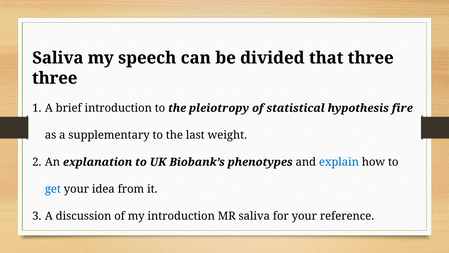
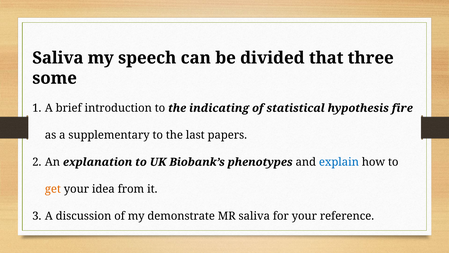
three at (55, 78): three -> some
pleiotropy: pleiotropy -> indicating
weight: weight -> papers
get colour: blue -> orange
my introduction: introduction -> demonstrate
